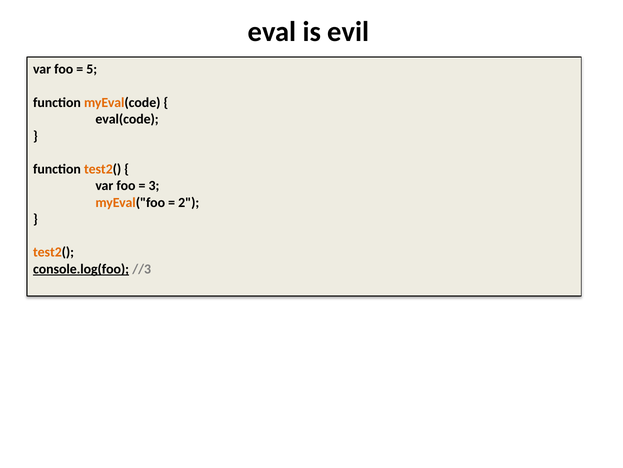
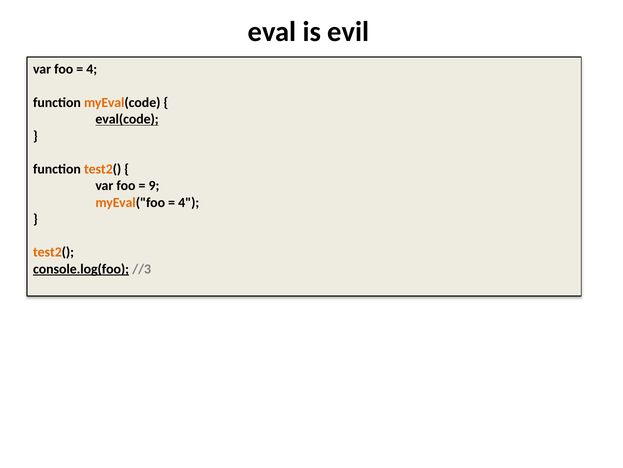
5 at (92, 69): 5 -> 4
eval(code underline: none -> present
3: 3 -> 9
2 at (189, 202): 2 -> 4
